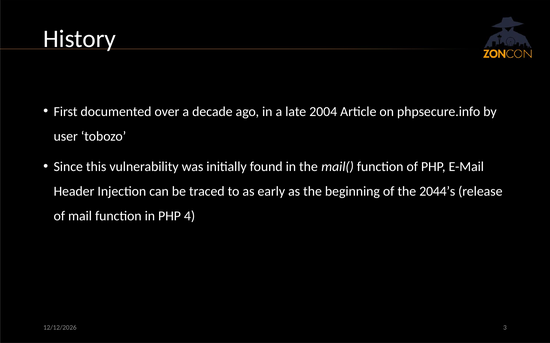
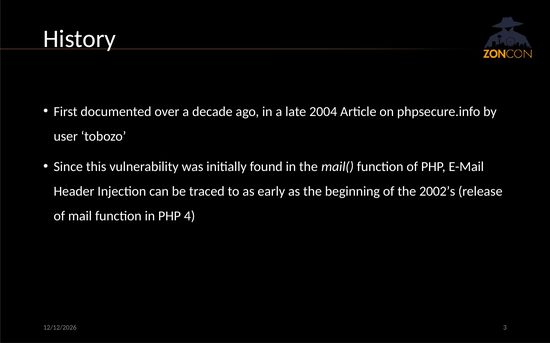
2044’s: 2044’s -> 2002’s
